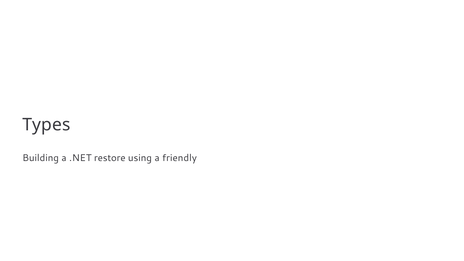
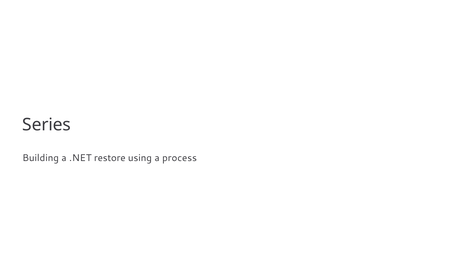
Types: Types -> Series
friendly: friendly -> process
